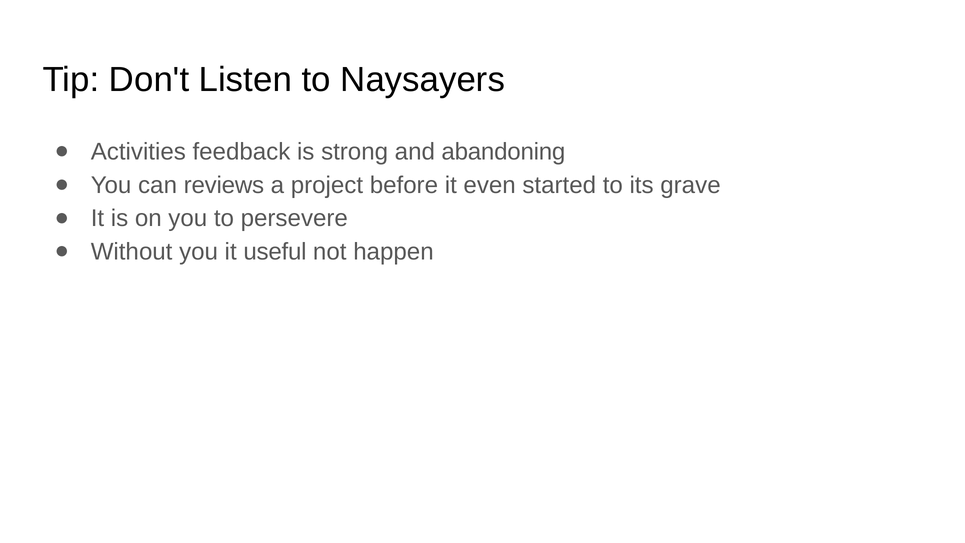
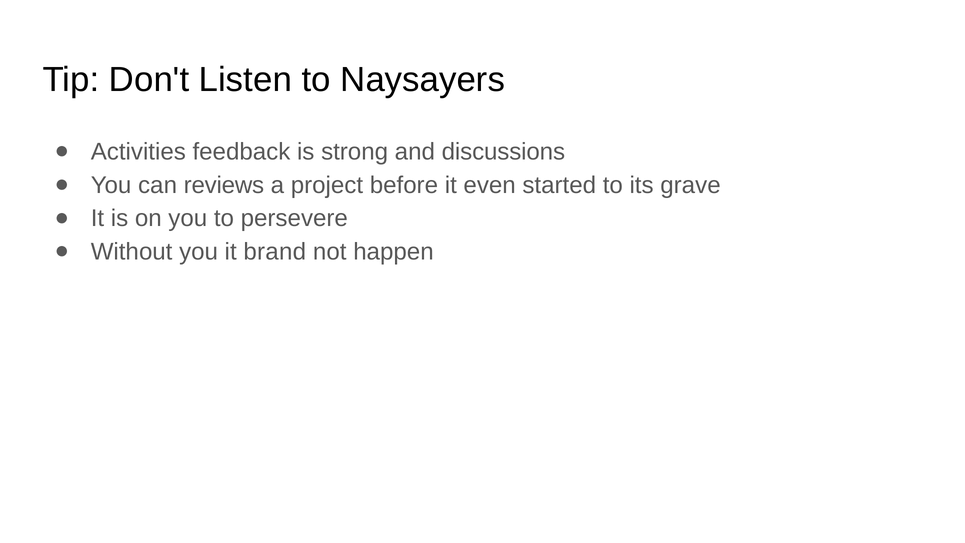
abandoning: abandoning -> discussions
useful: useful -> brand
